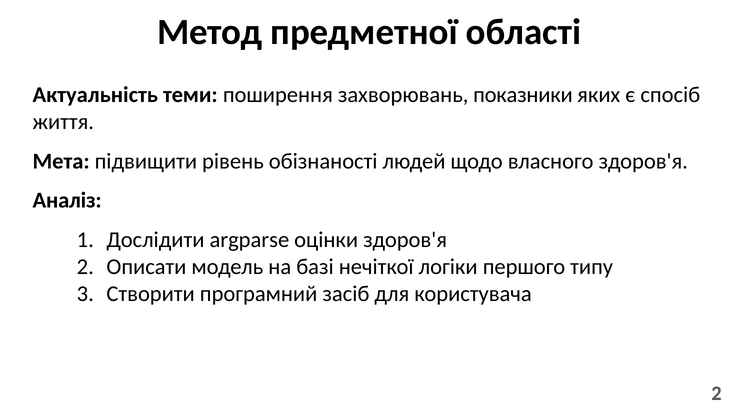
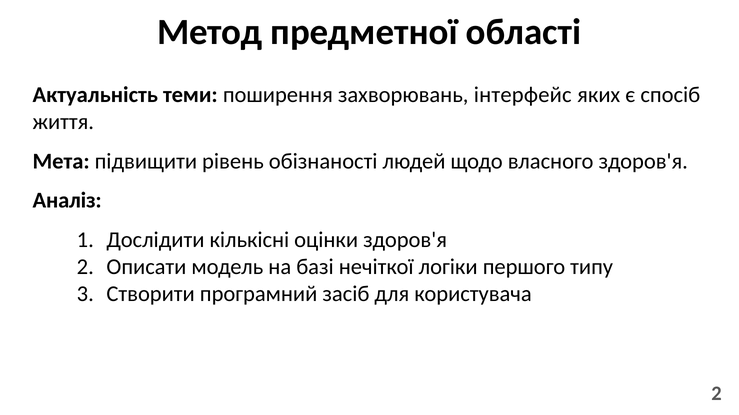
показники: показники -> інтерфейс
argparse: argparse -> кількісні
